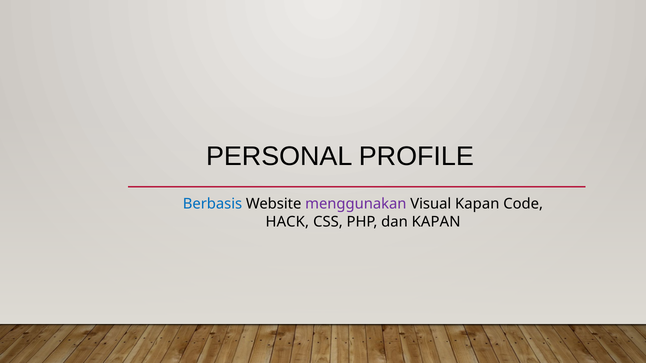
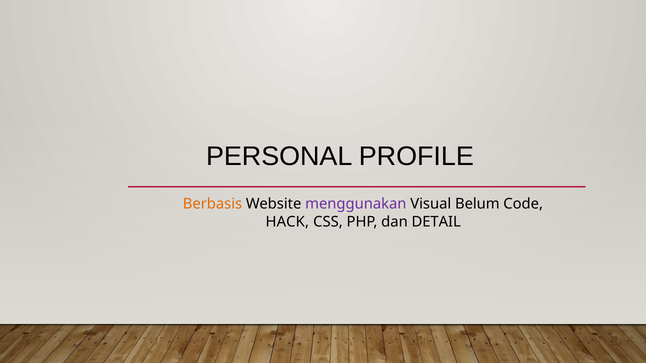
Berbasis colour: blue -> orange
Visual Kapan: Kapan -> Belum
dan KAPAN: KAPAN -> DETAIL
